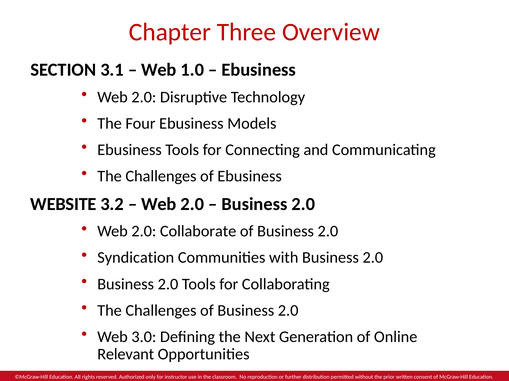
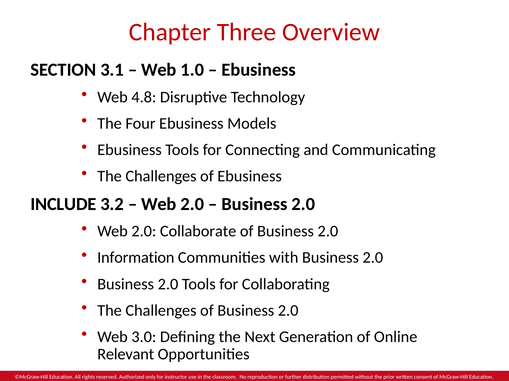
2.0 at (144, 97): 2.0 -> 4.8
WEBSITE: WEBSITE -> INCLUDE
Syndication: Syndication -> Information
